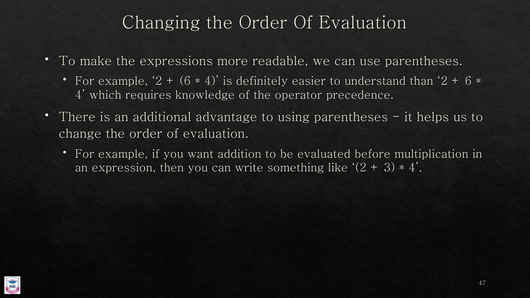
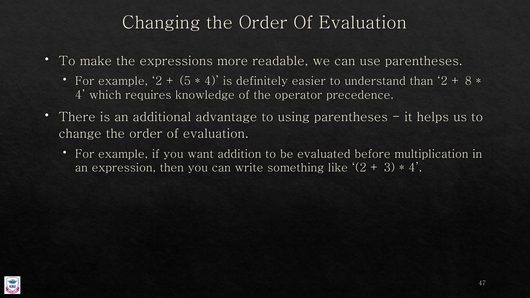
6 at (185, 81): 6 -> 5
6 at (468, 81): 6 -> 8
